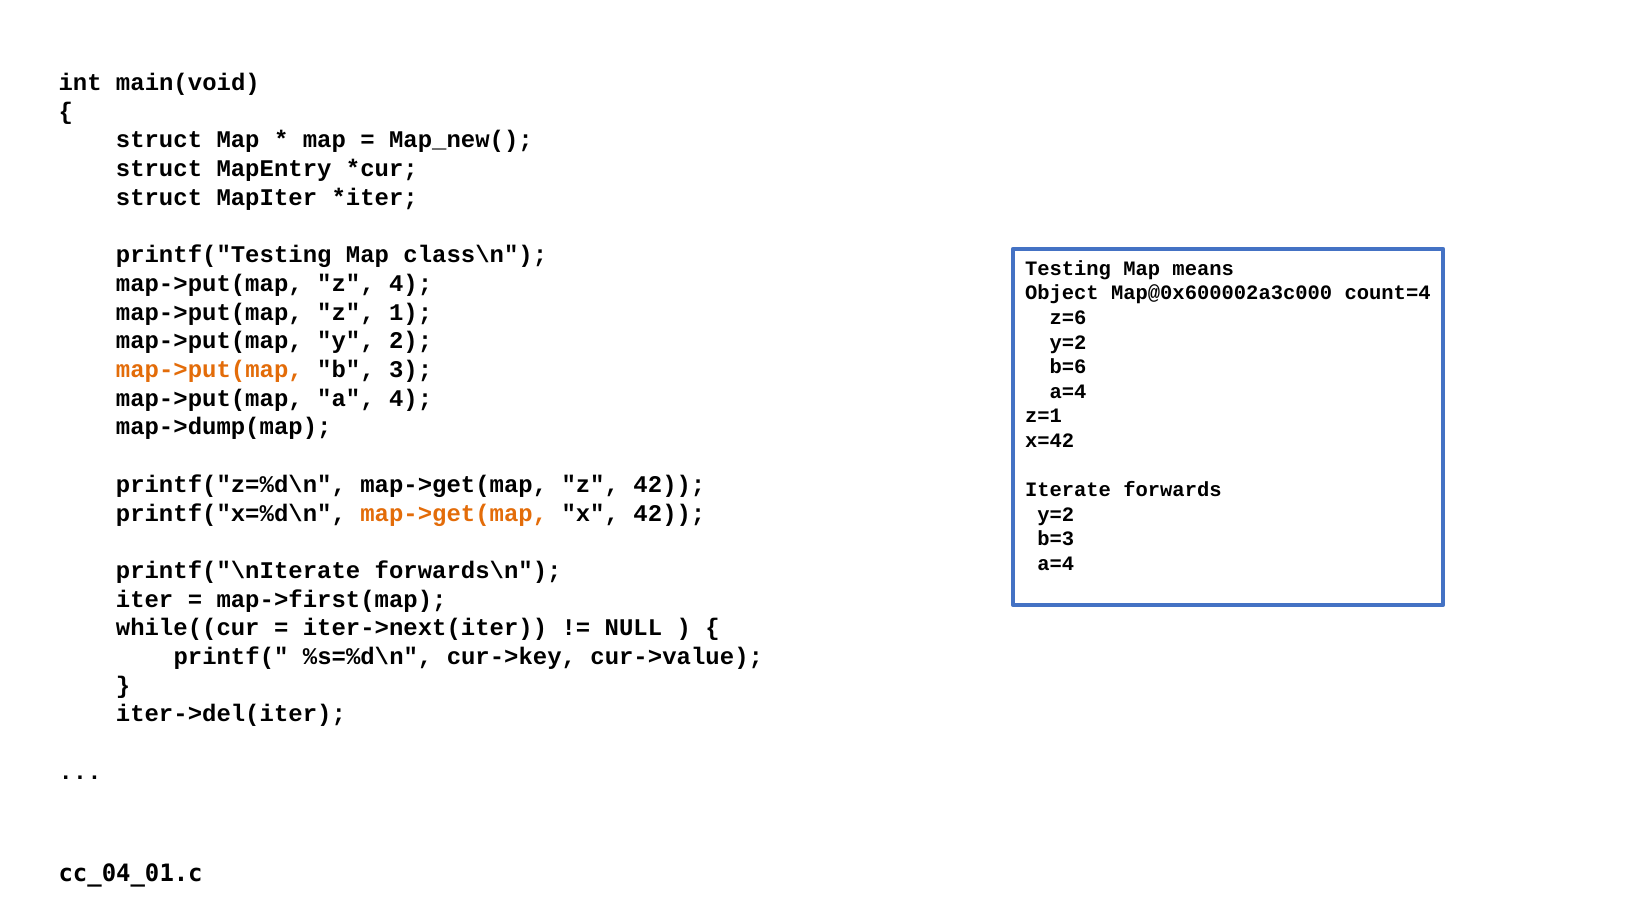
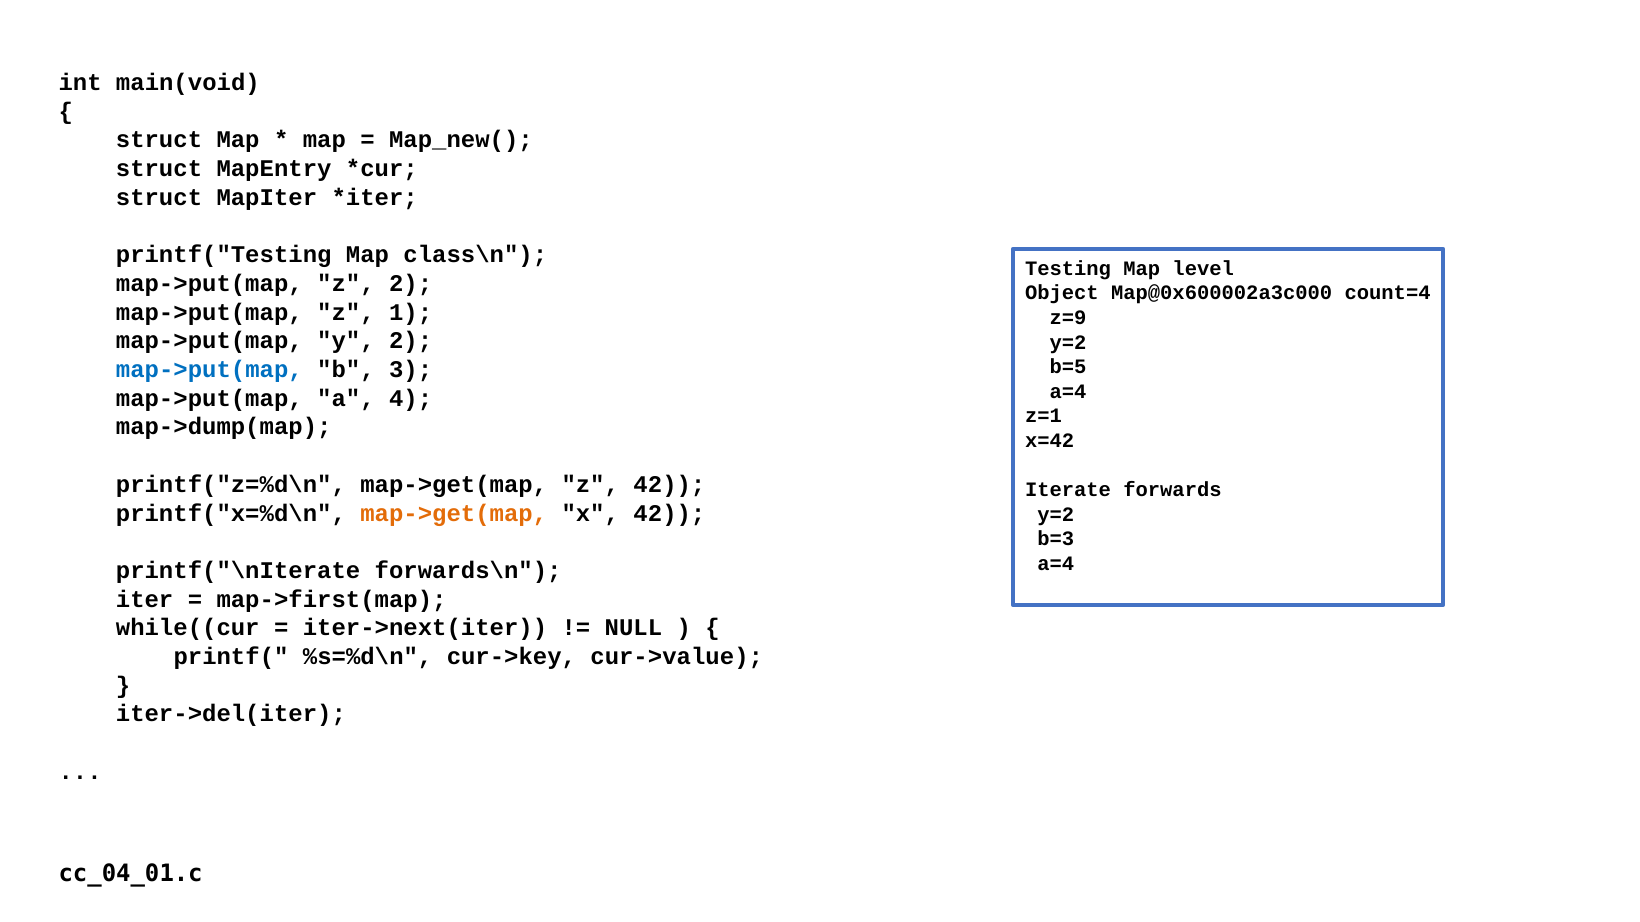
means: means -> level
z 4: 4 -> 2
z=6: z=6 -> z=9
b=6: b=6 -> b=5
map->put(map at (209, 370) colour: orange -> blue
